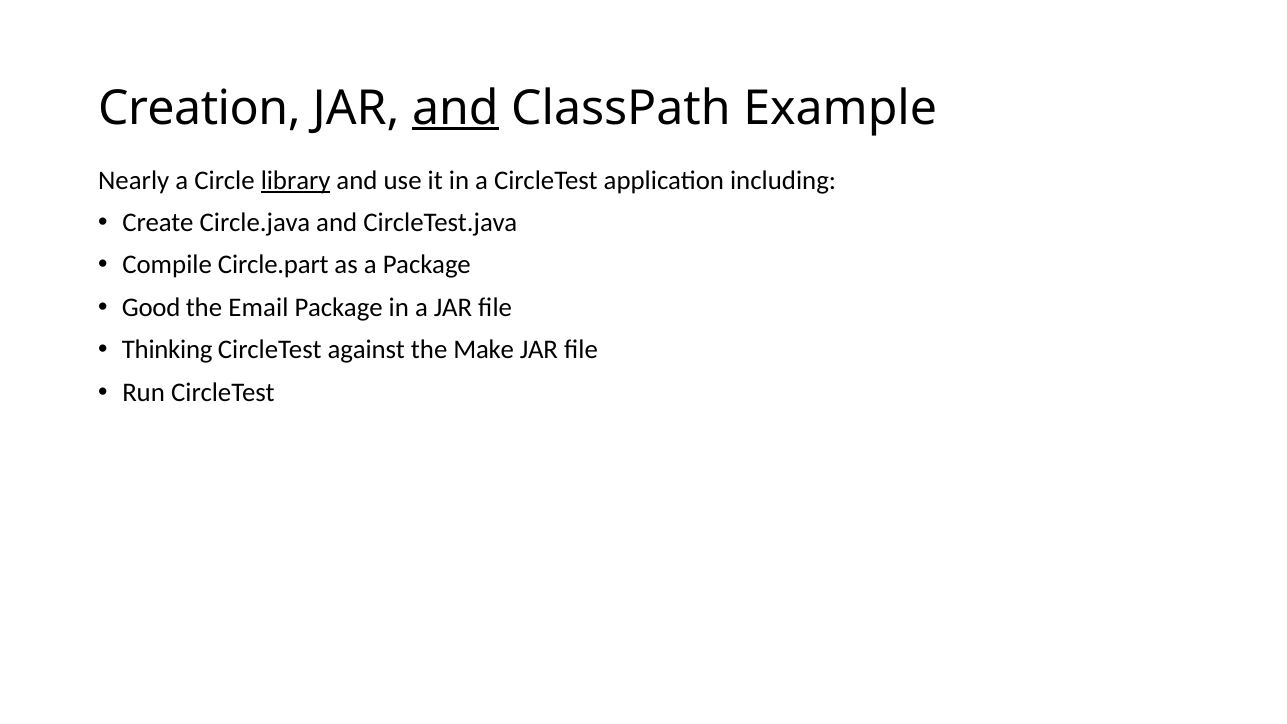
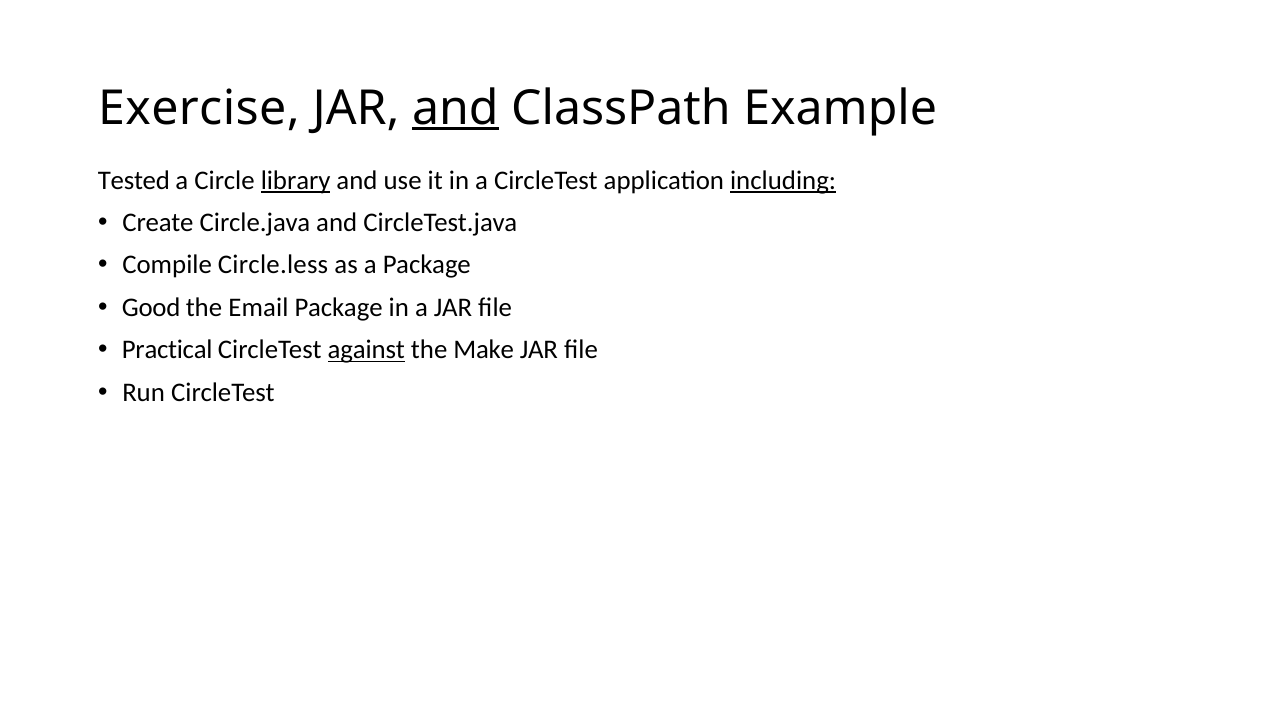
Creation: Creation -> Exercise
Nearly: Nearly -> Tested
including underline: none -> present
Circle.part: Circle.part -> Circle.less
Thinking: Thinking -> Practical
against underline: none -> present
